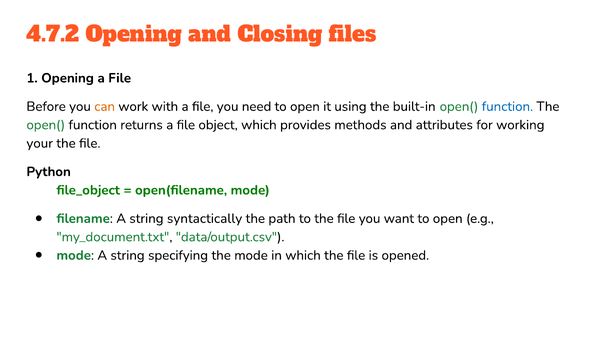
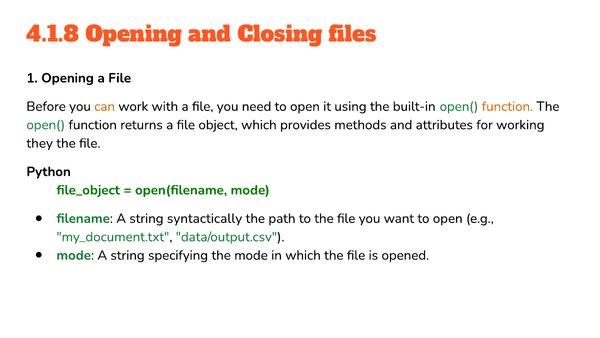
4.7.2: 4.7.2 -> 4.1.8
function at (507, 106) colour: blue -> orange
your: your -> they
